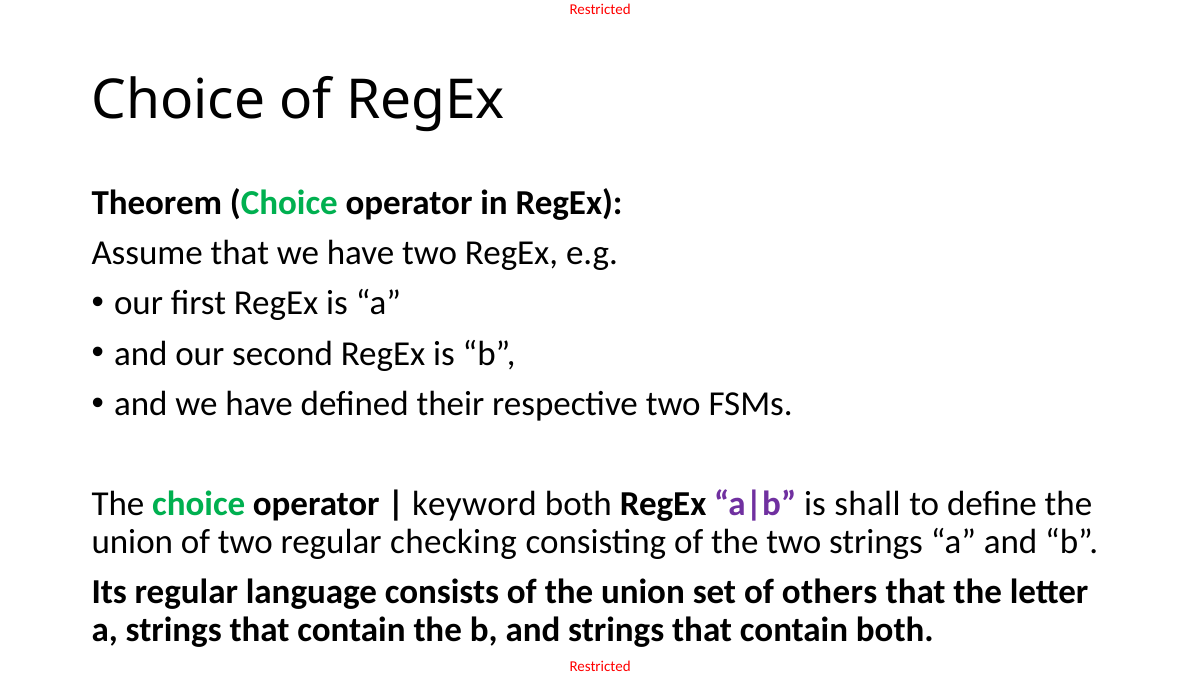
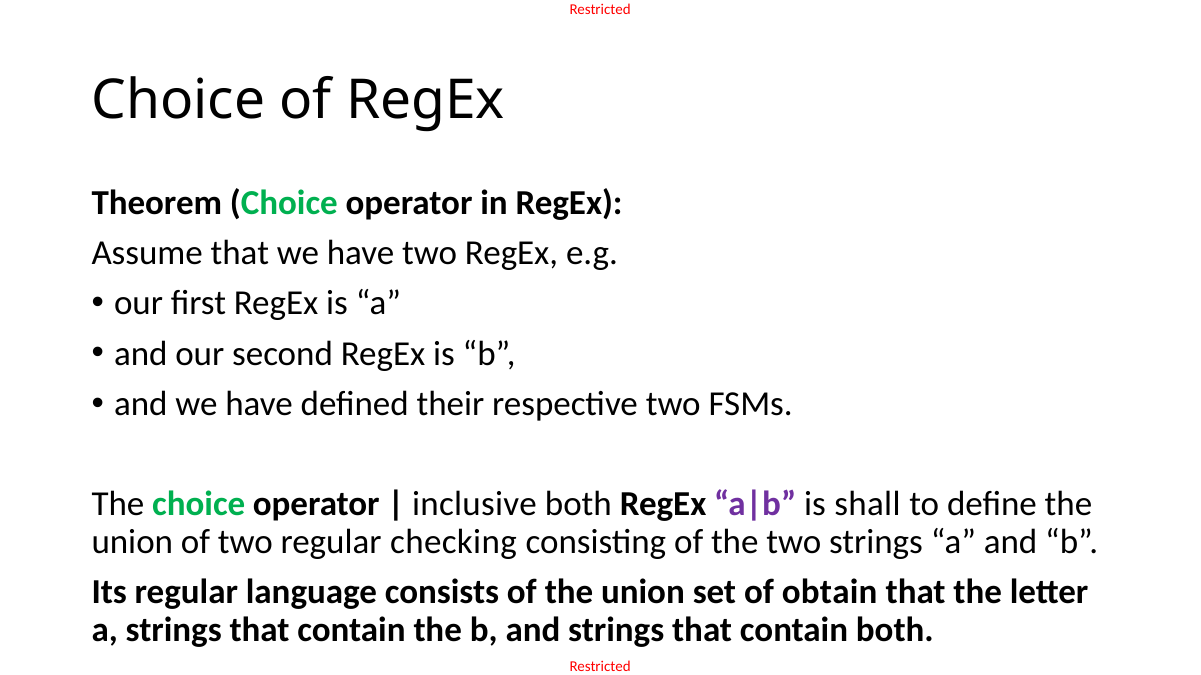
keyword: keyword -> inclusive
others: others -> obtain
